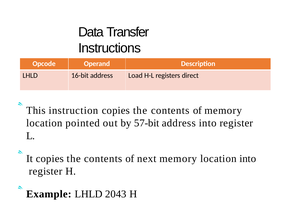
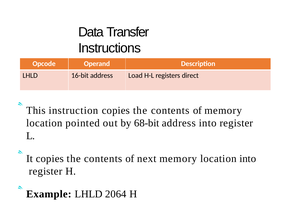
57-bit: 57-bit -> 68-bit
2043: 2043 -> 2064
